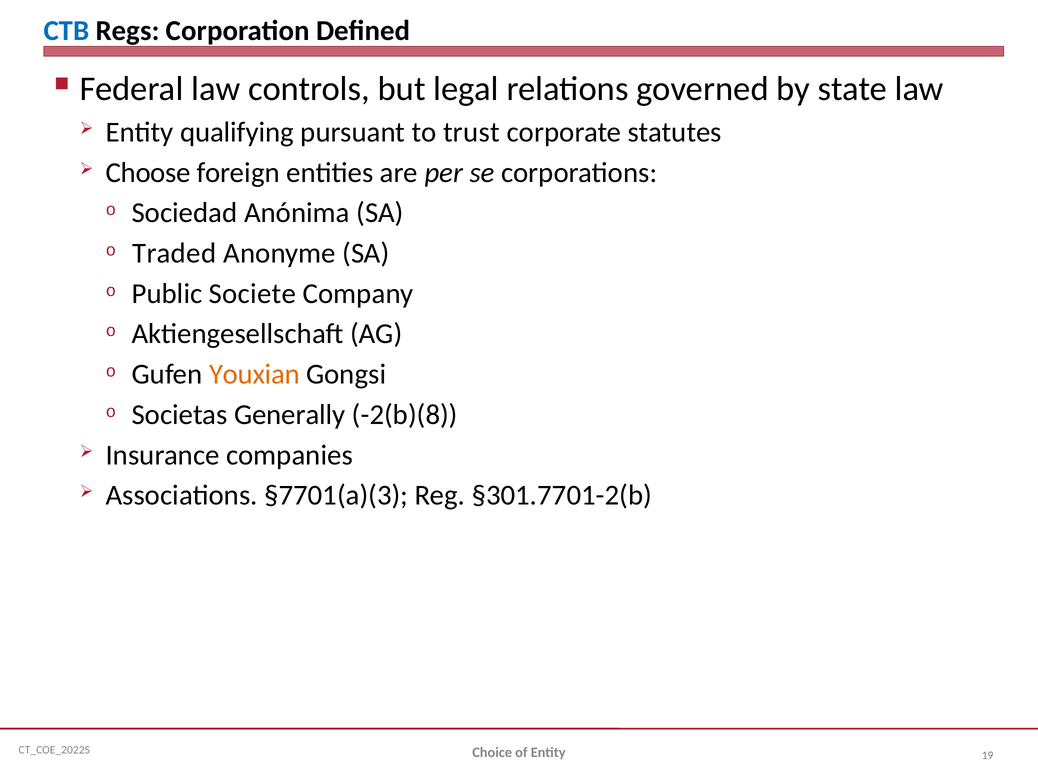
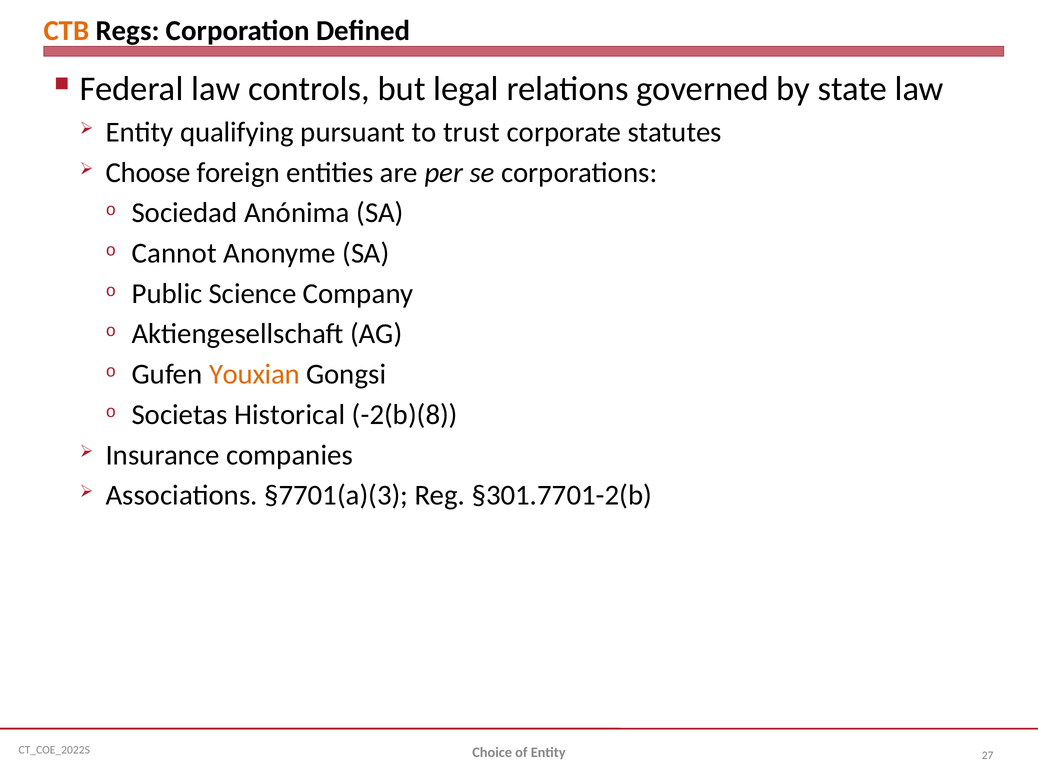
CTB colour: blue -> orange
Traded: Traded -> Cannot
Societe: Societe -> Science
Generally: Generally -> Historical
19: 19 -> 27
